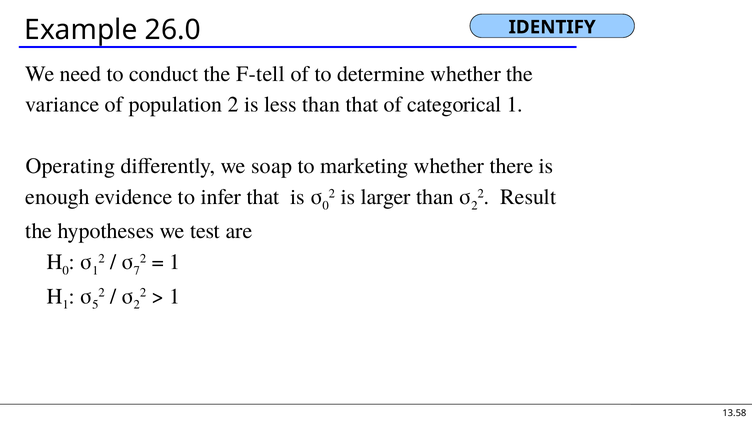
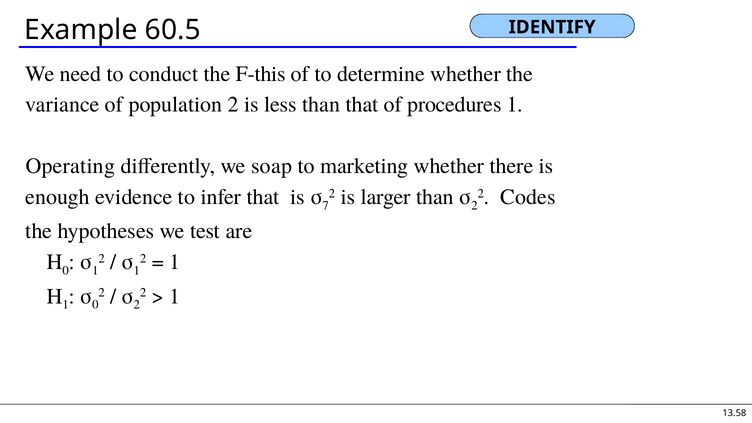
26.0: 26.0 -> 60.5
F-tell: F-tell -> F-this
categorical: categorical -> procedures
0 at (326, 205): 0 -> 7
Result: Result -> Codes
7 at (137, 270): 7 -> 1
5 at (95, 305): 5 -> 0
